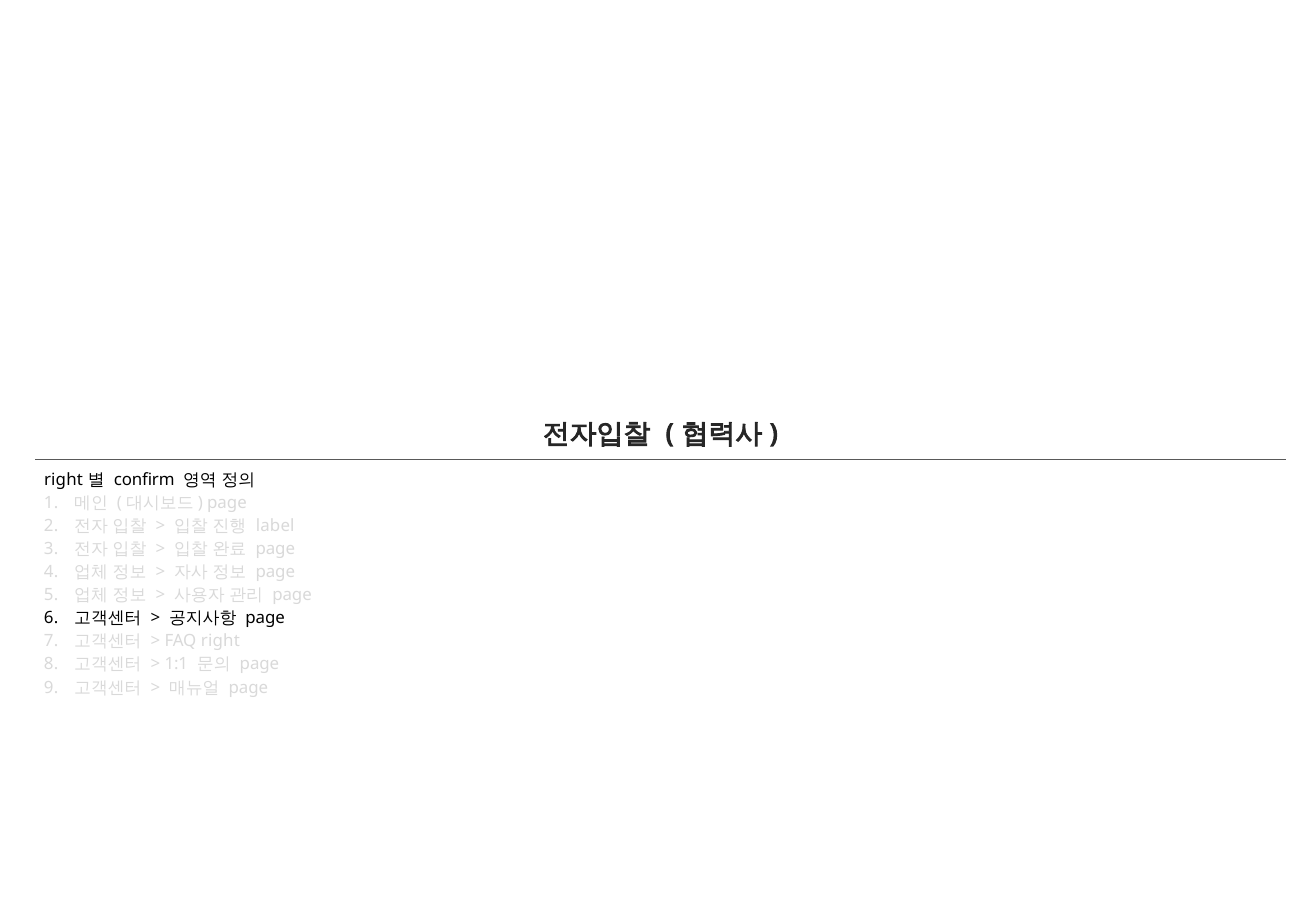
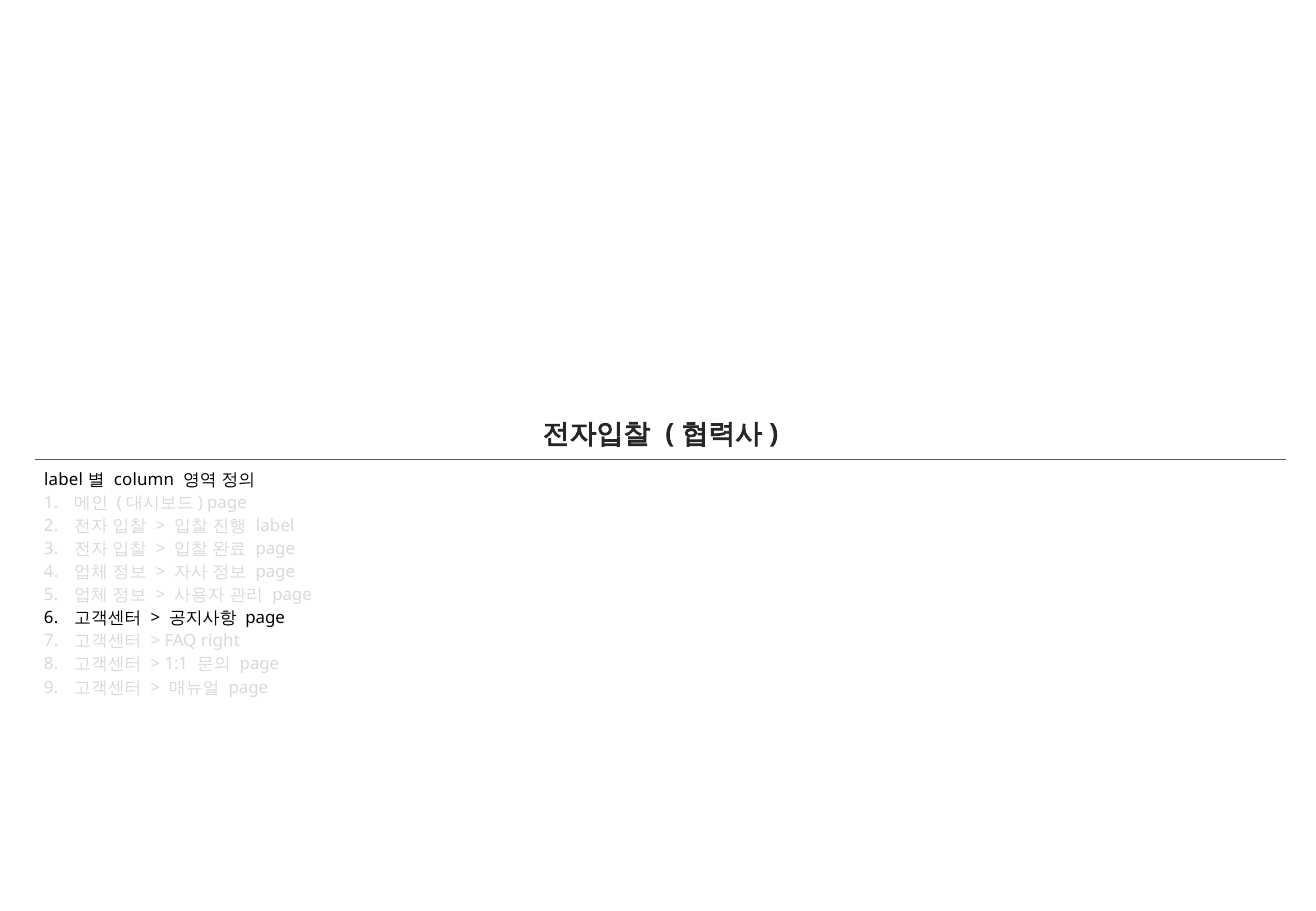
right at (64, 480): right -> label
confirm: confirm -> column
